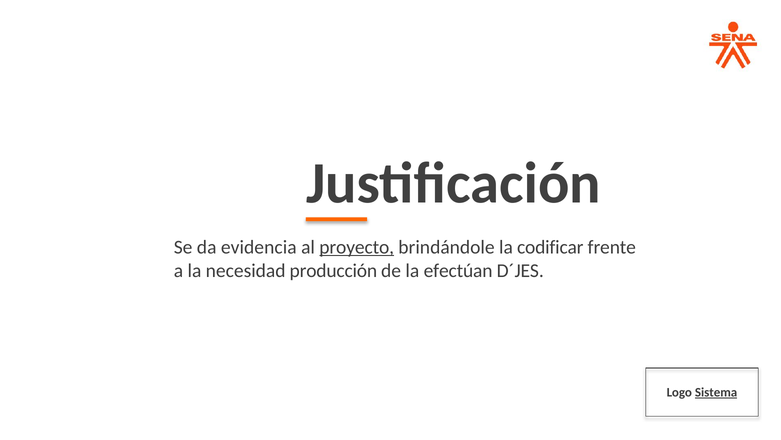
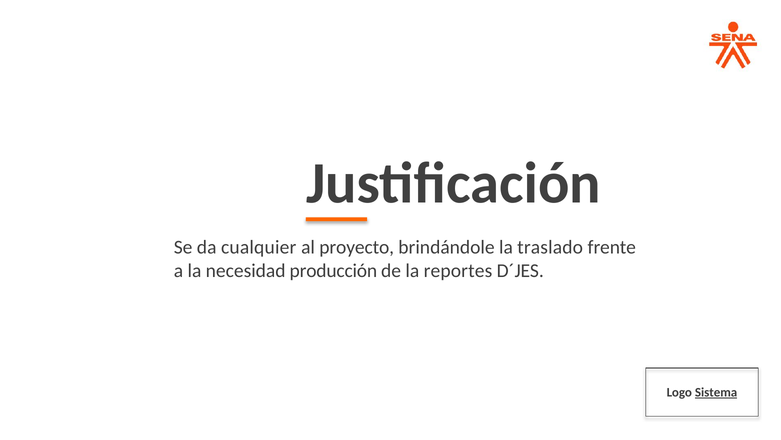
evidencia: evidencia -> cualquier
proyecto underline: present -> none
codificar: codificar -> traslado
efectúan: efectúan -> reportes
